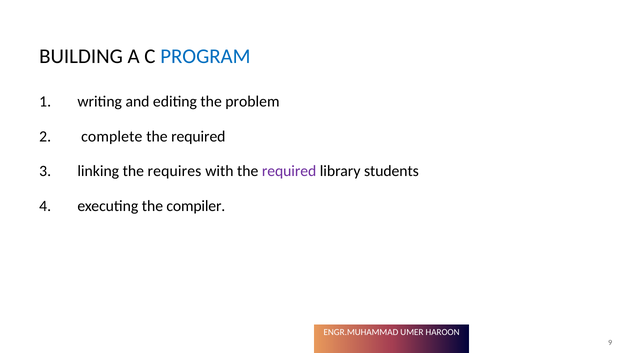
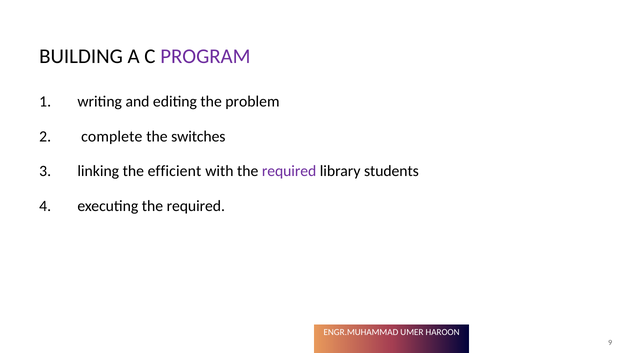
PROGRAM colour: blue -> purple
required at (198, 136): required -> switches
requires: requires -> efficient
executing the compiler: compiler -> required
